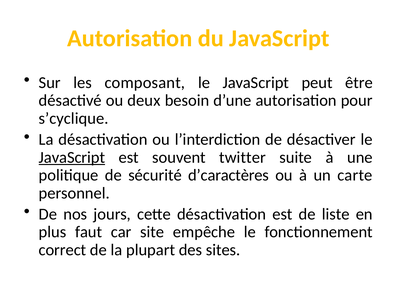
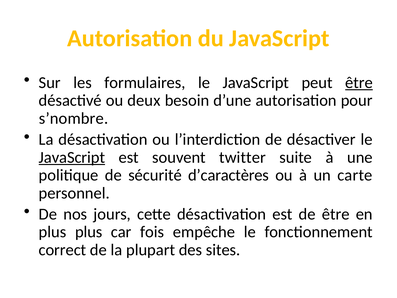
composant: composant -> formulaires
être at (359, 83) underline: none -> present
s’cyclique: s’cyclique -> s’nombre
de liste: liste -> être
plus faut: faut -> plus
site: site -> fois
